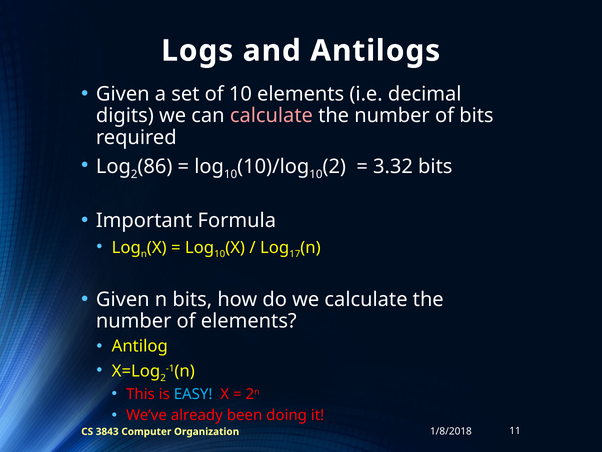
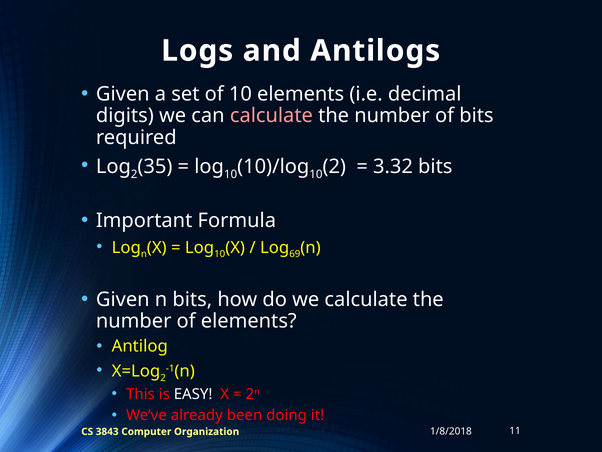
86: 86 -> 35
17: 17 -> 69
EASY colour: light blue -> white
